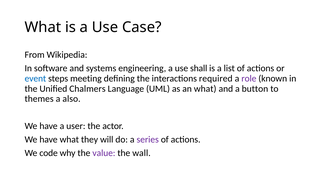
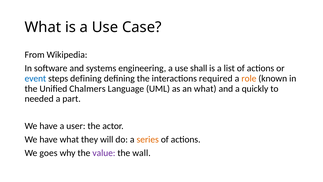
steps meeting: meeting -> defining
role colour: purple -> orange
button: button -> quickly
themes: themes -> needed
also: also -> part
series colour: purple -> orange
code: code -> goes
